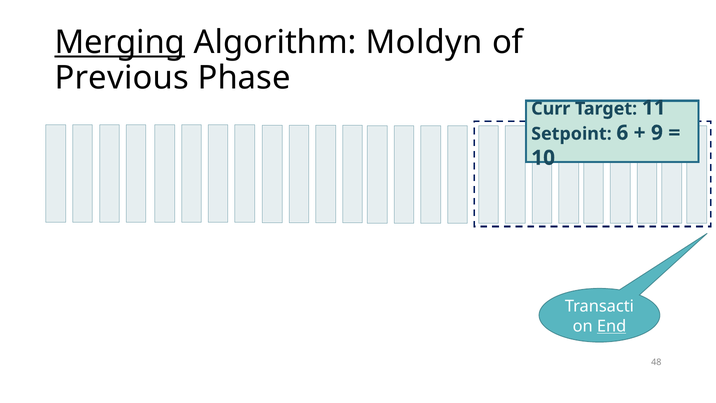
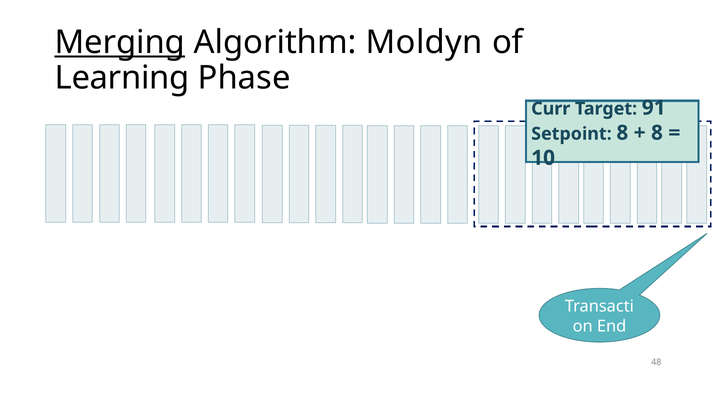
Previous: Previous -> Learning
11: 11 -> 91
Setpoint 6: 6 -> 8
9 at (657, 133): 9 -> 8
End underline: present -> none
